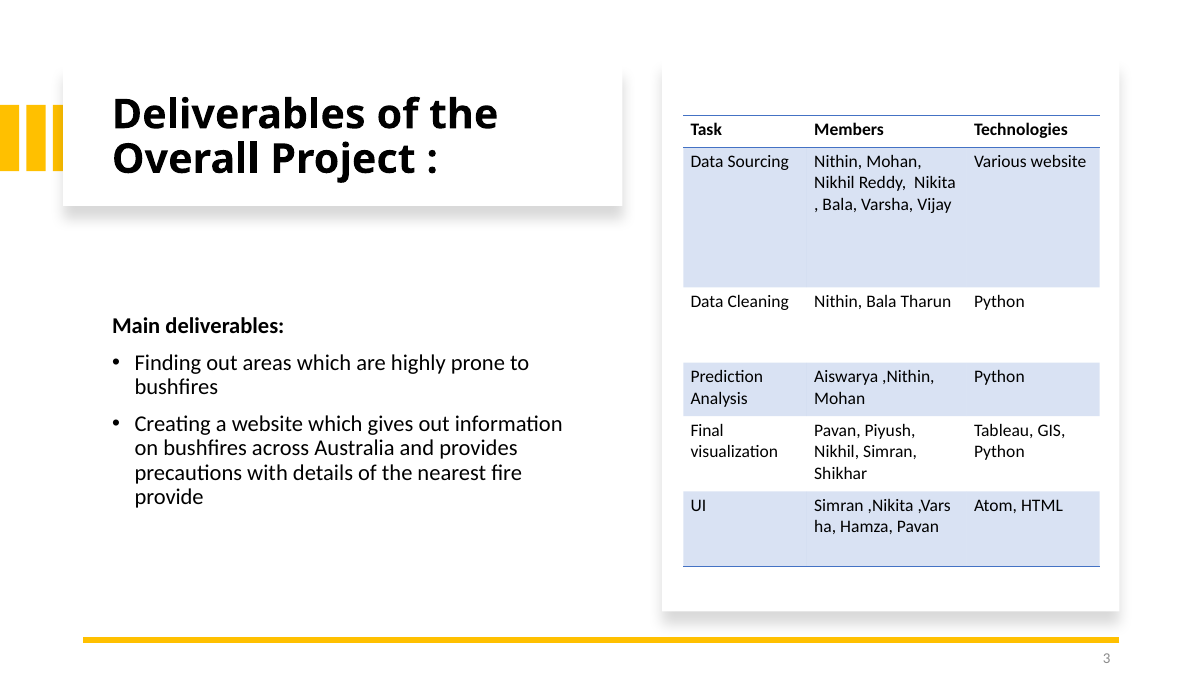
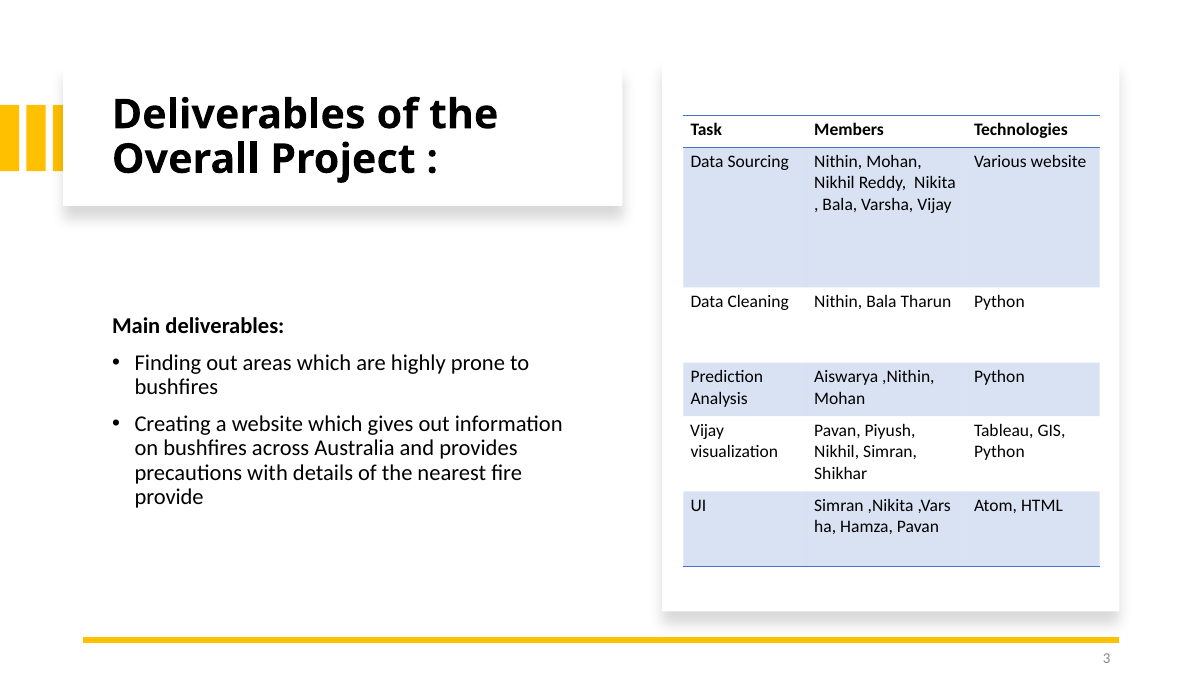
Final at (707, 431): Final -> Vijay
